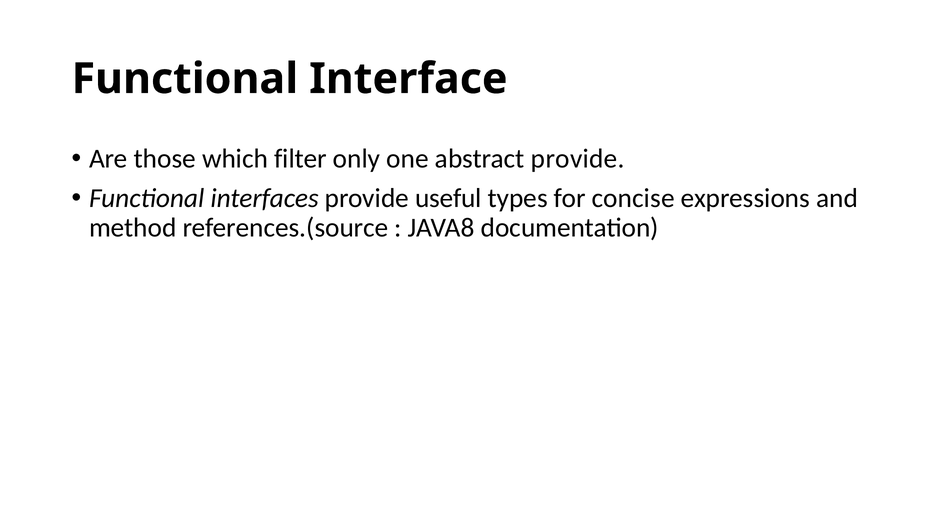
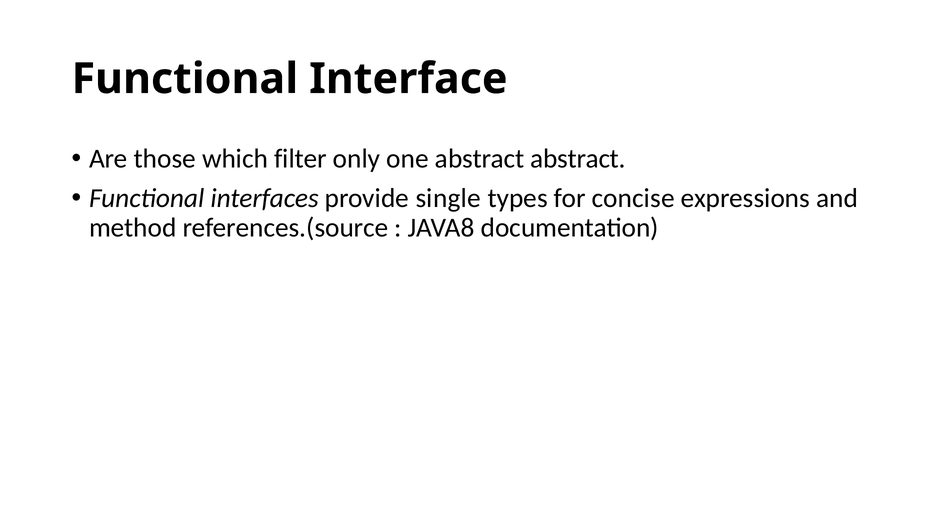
abstract provide: provide -> abstract
useful: useful -> single
